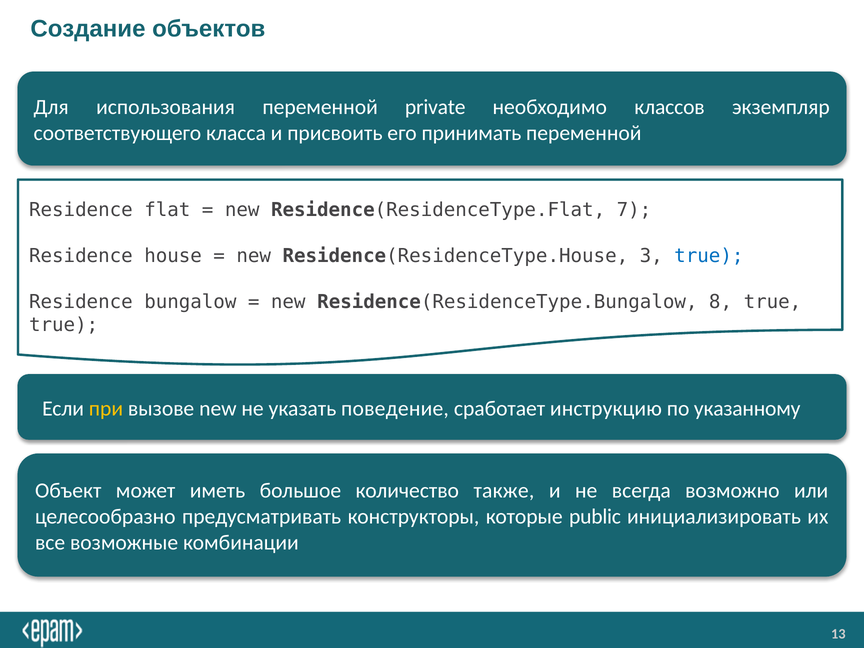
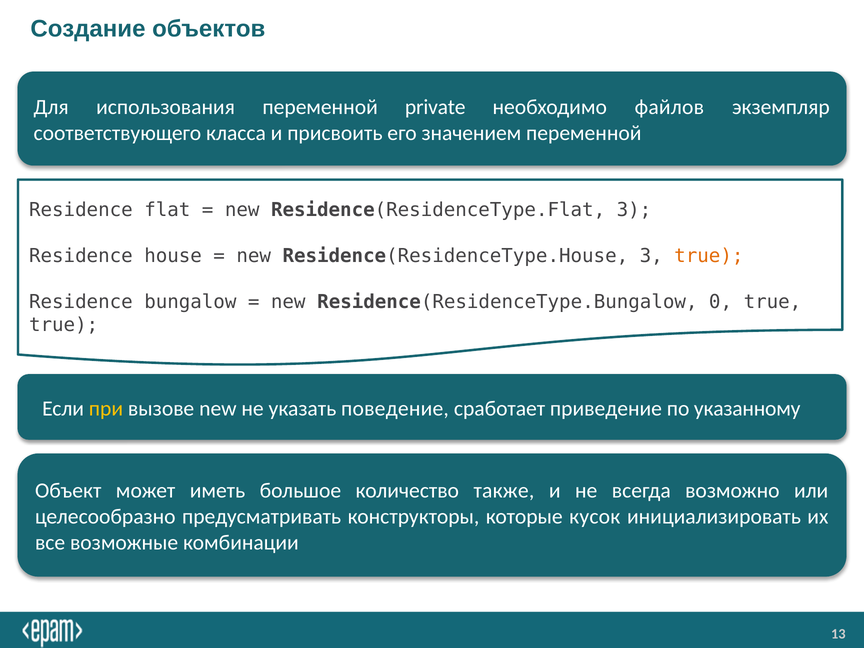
классов: классов -> файлов
принимать: принимать -> значением
Residence(ResidenceType.Flat 7: 7 -> 3
true at (709, 256) colour: blue -> orange
8: 8 -> 0
инструкцию: инструкцию -> приведение
public: public -> кусок
